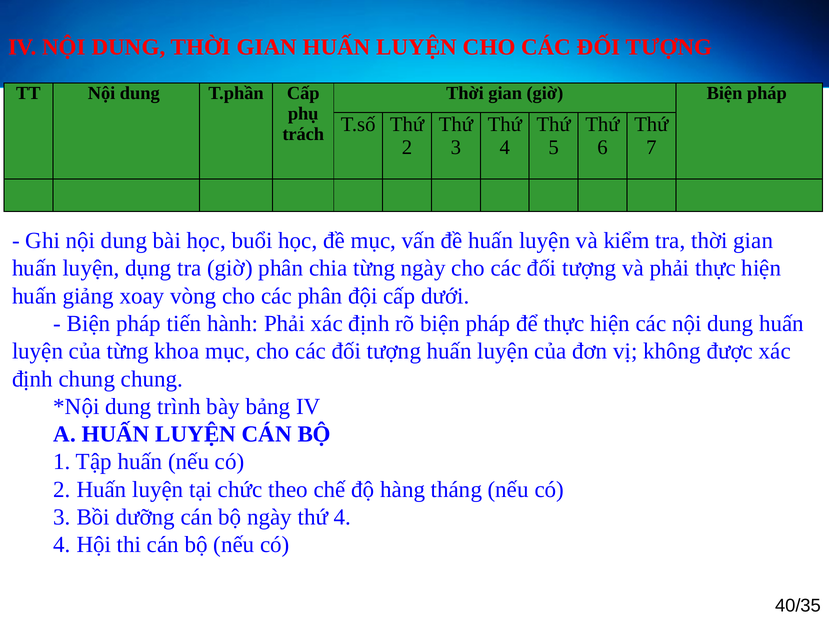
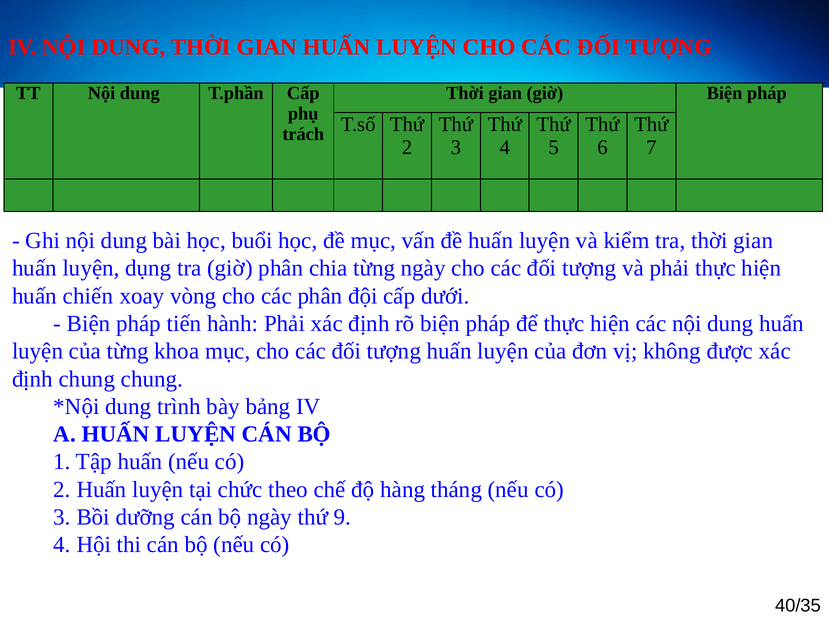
giảng: giảng -> chiến
ngày thứ 4: 4 -> 9
